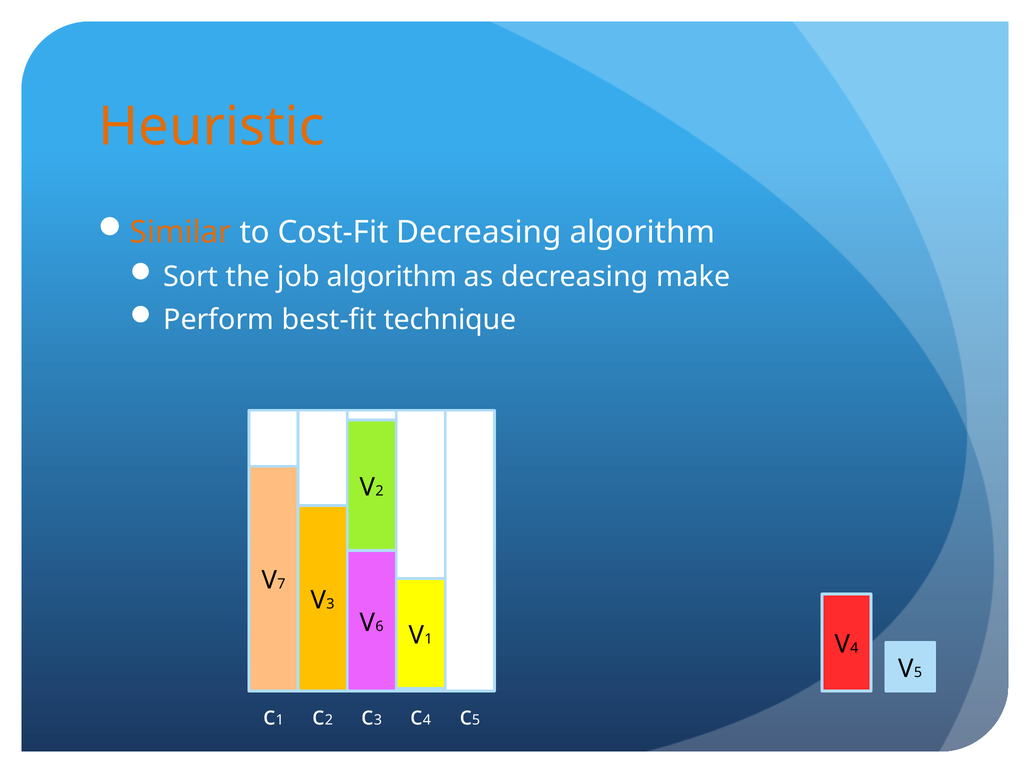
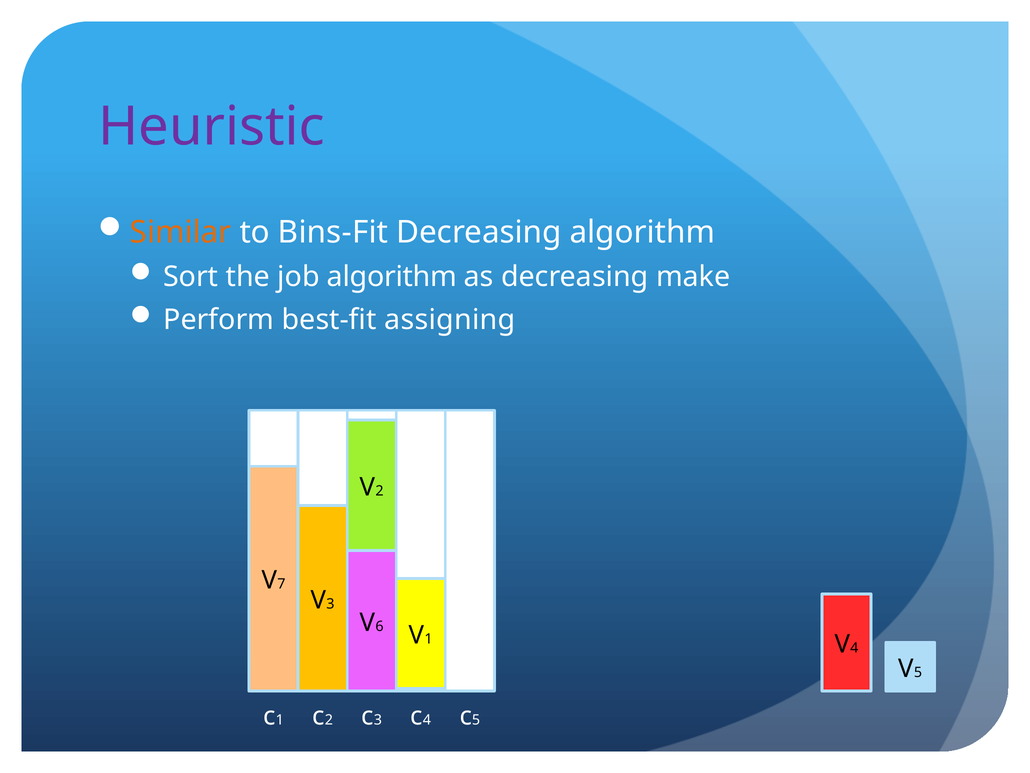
Heuristic colour: orange -> purple
Cost-Fit: Cost-Fit -> Bins-Fit
technique: technique -> assigning
